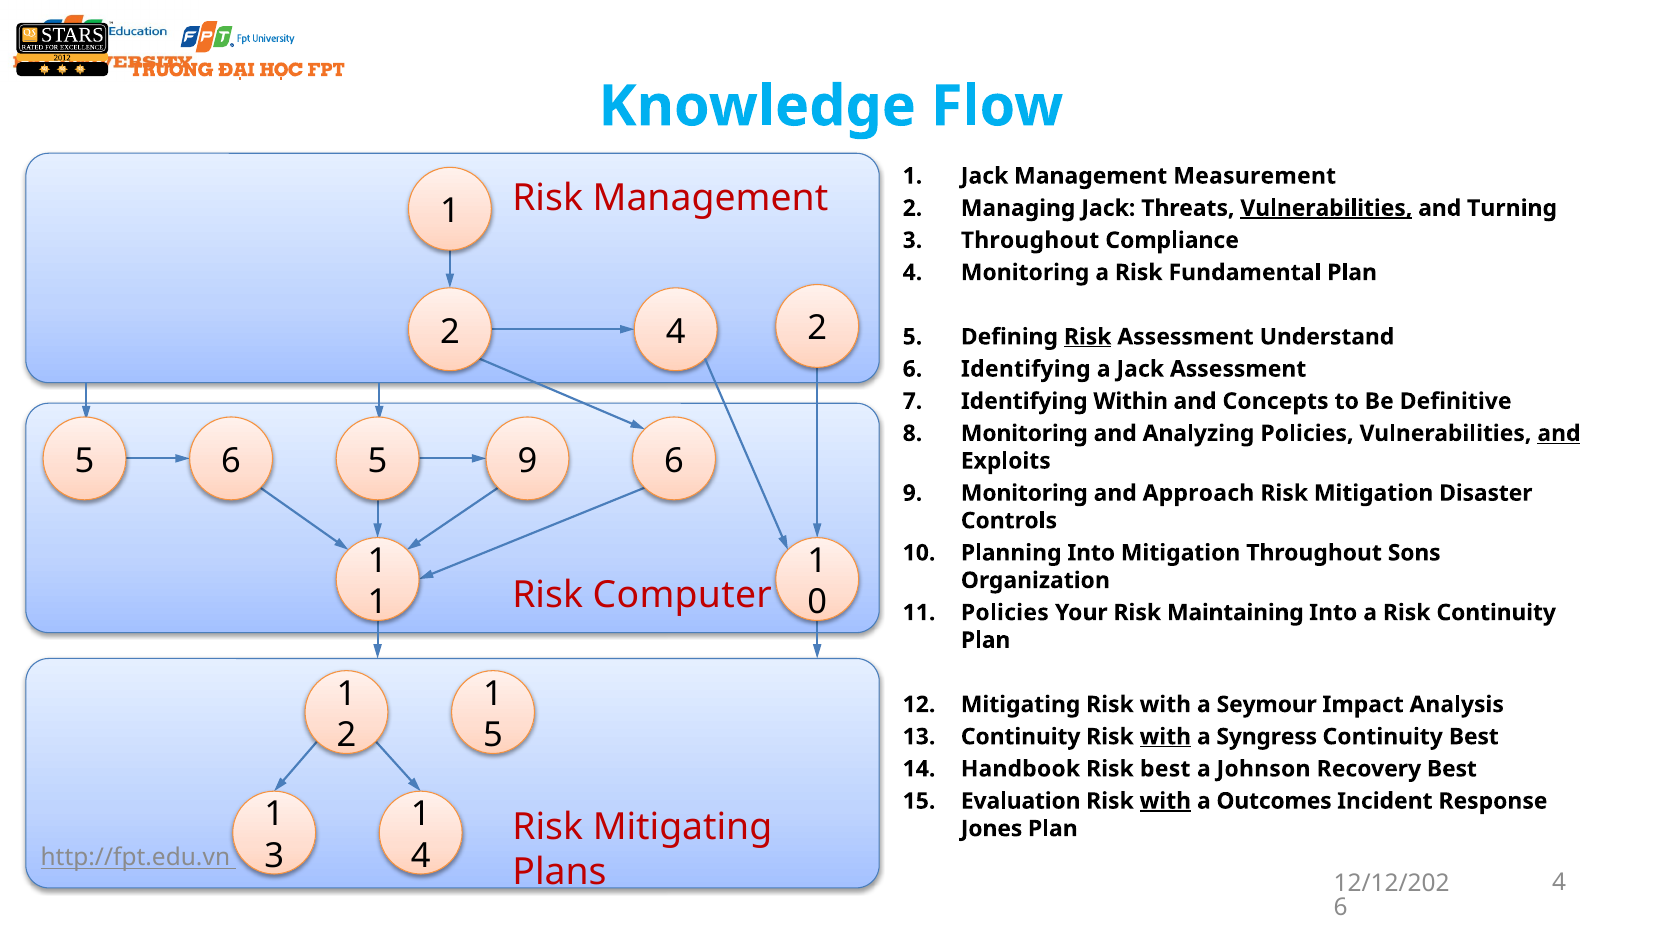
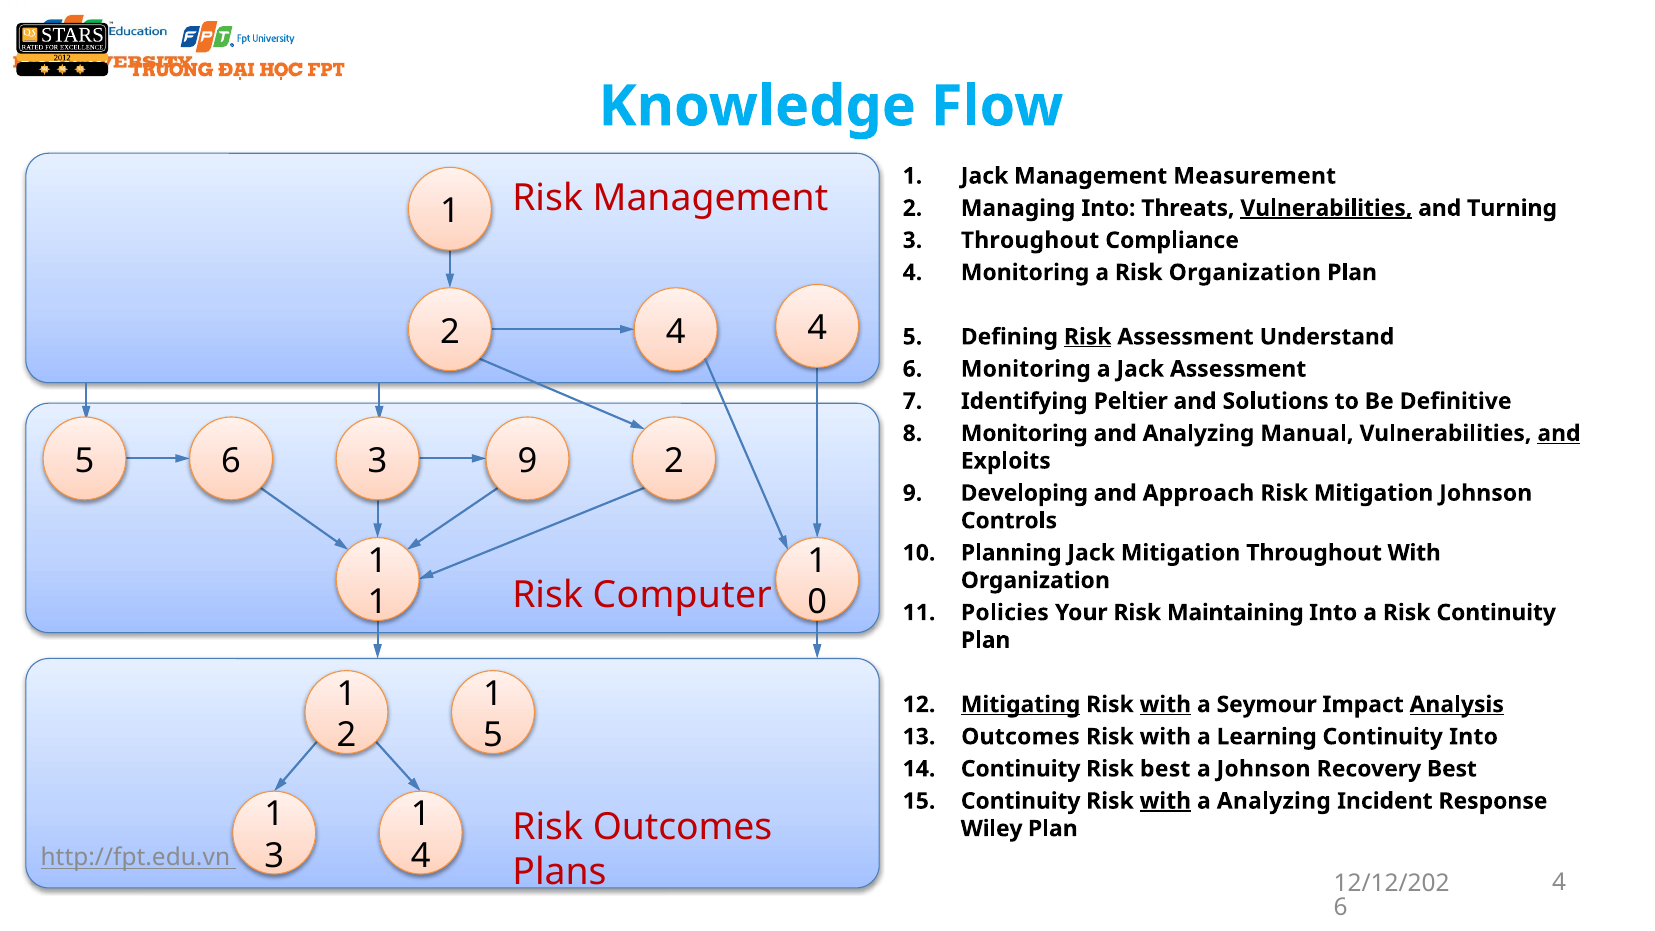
Managing Jack: Jack -> Into
Risk Fundamental: Fundamental -> Organization
2 2: 2 -> 4
6 Identifying: Identifying -> Monitoring
Within: Within -> Peltier
Concepts: Concepts -> Solutions
Analyzing Policies: Policies -> Manual
6 5: 5 -> 3
9 6: 6 -> 2
9 Monitoring: Monitoring -> Developing
Mitigation Disaster: Disaster -> Johnson
Planning Into: Into -> Jack
Throughout Sons: Sons -> With
Mitigating at (1021, 705) underline: none -> present
with at (1165, 705) underline: none -> present
Analysis underline: none -> present
13 Continuity: Continuity -> Outcomes
with at (1165, 737) underline: present -> none
Syngress: Syngress -> Learning
Continuity Best: Best -> Into
14 Handbook: Handbook -> Continuity
15 Evaluation: Evaluation -> Continuity
a Outcomes: Outcomes -> Analyzing
Risk Mitigating: Mitigating -> Outcomes
Jones: Jones -> Wiley
